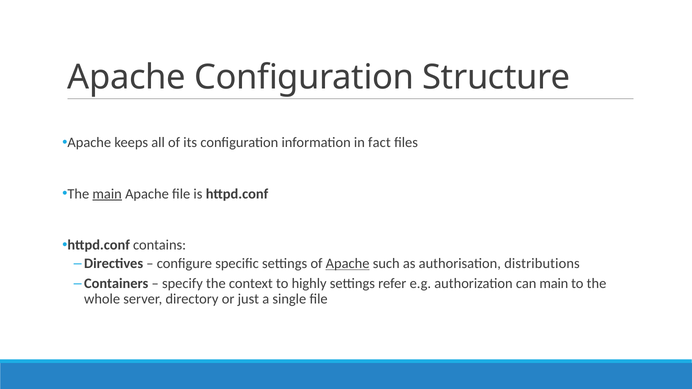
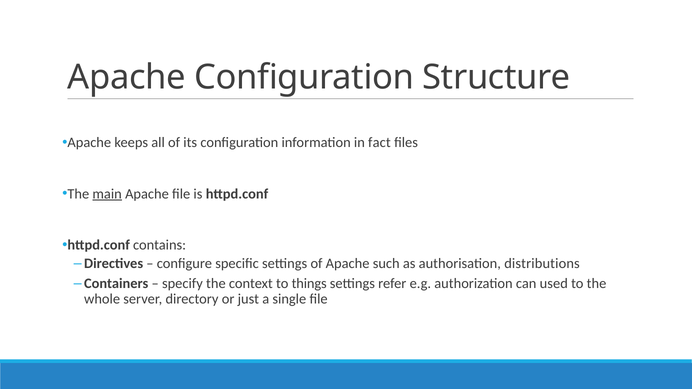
Apache at (348, 264) underline: present -> none
highly: highly -> things
can main: main -> used
